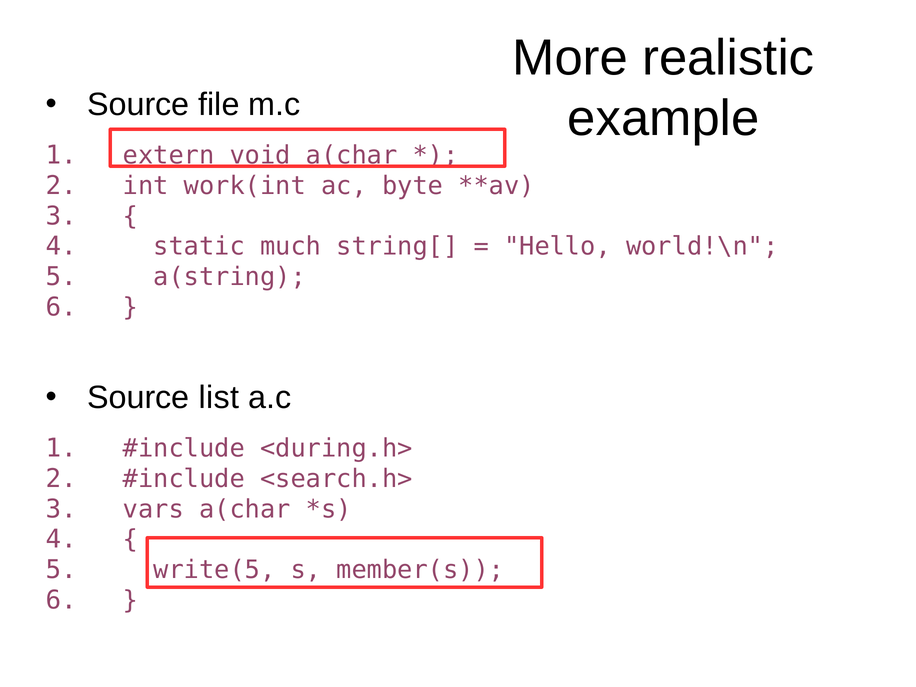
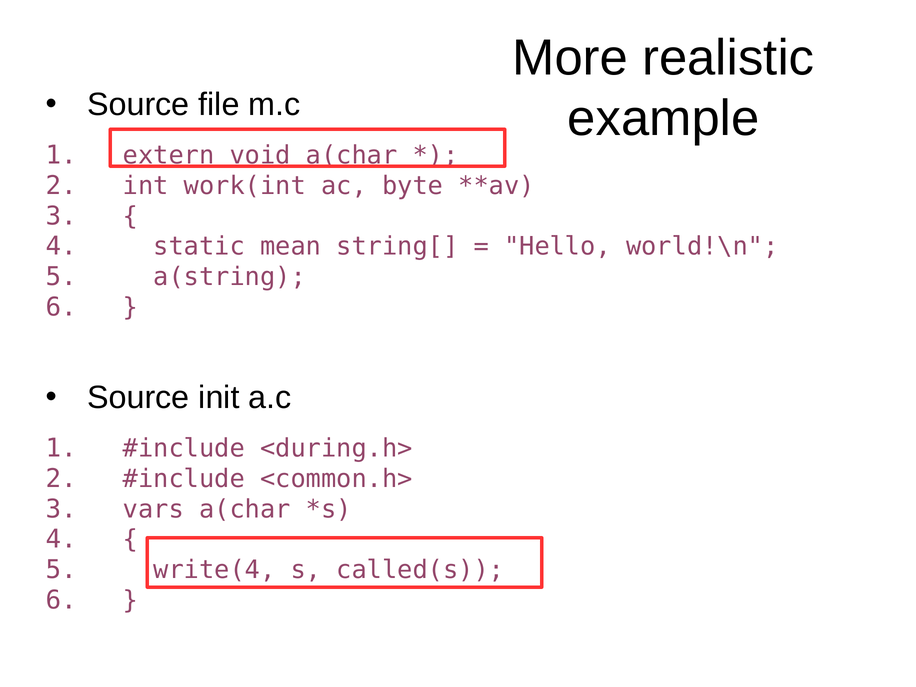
much: much -> mean
list: list -> init
<search.h>: <search.h> -> <common.h>
write(5: write(5 -> write(4
member(s: member(s -> called(s
